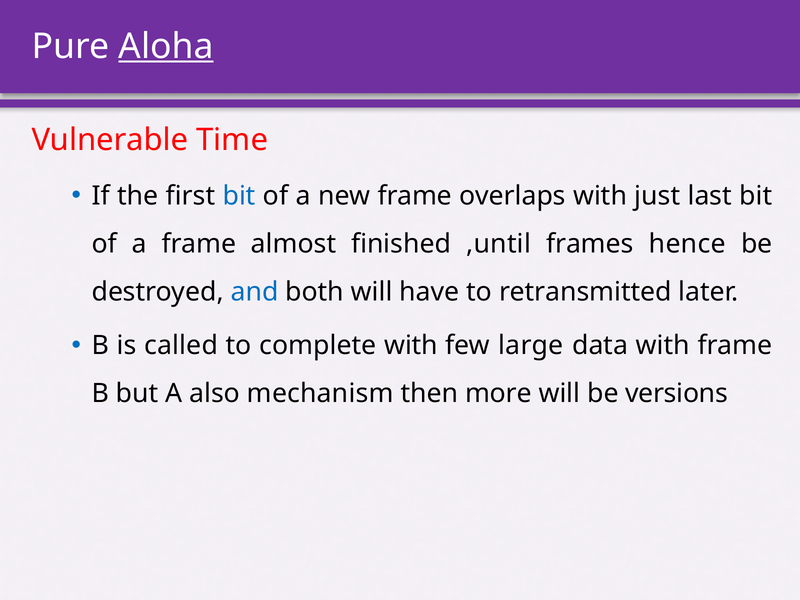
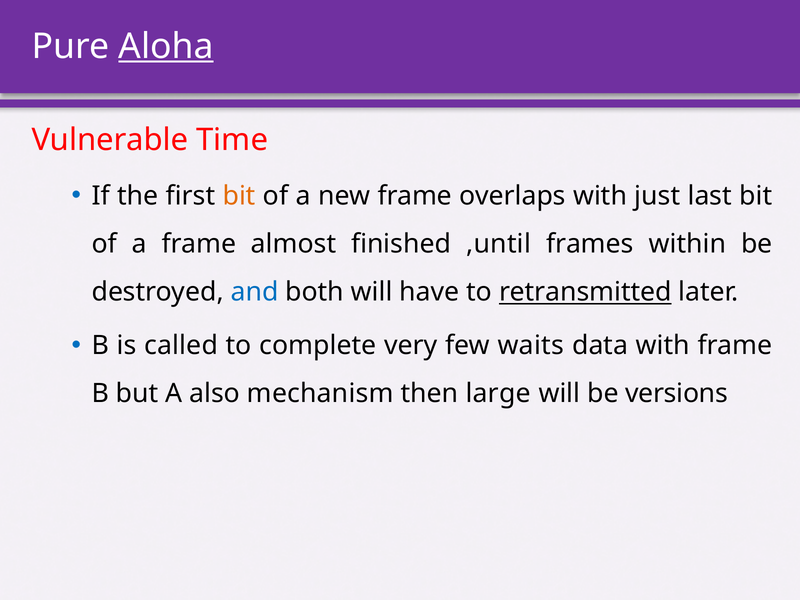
bit at (239, 196) colour: blue -> orange
hence: hence -> within
retransmitted underline: none -> present
complete with: with -> very
large: large -> waits
more: more -> large
